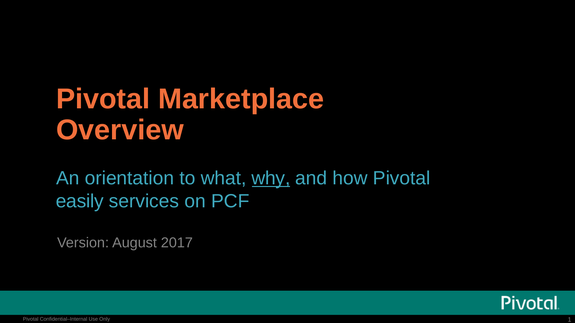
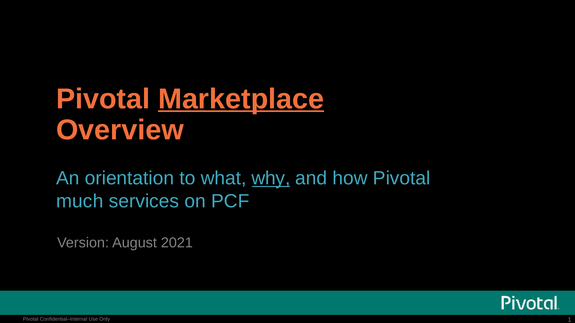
Marketplace underline: none -> present
easily: easily -> much
2017: 2017 -> 2021
